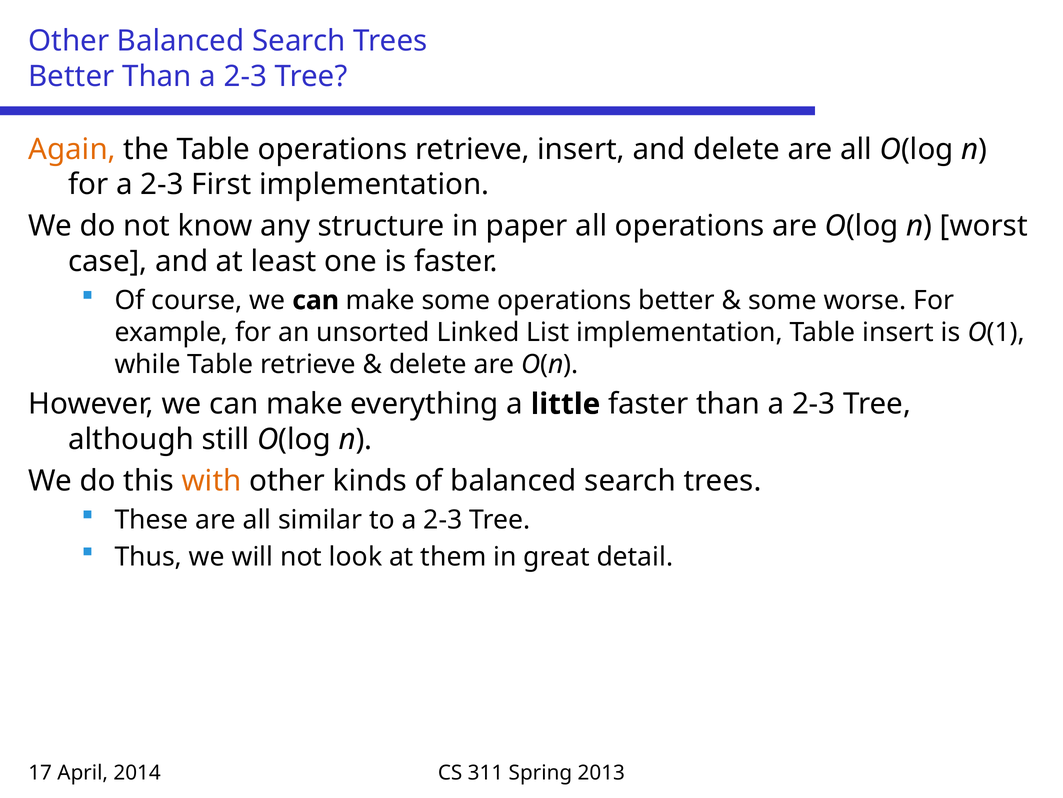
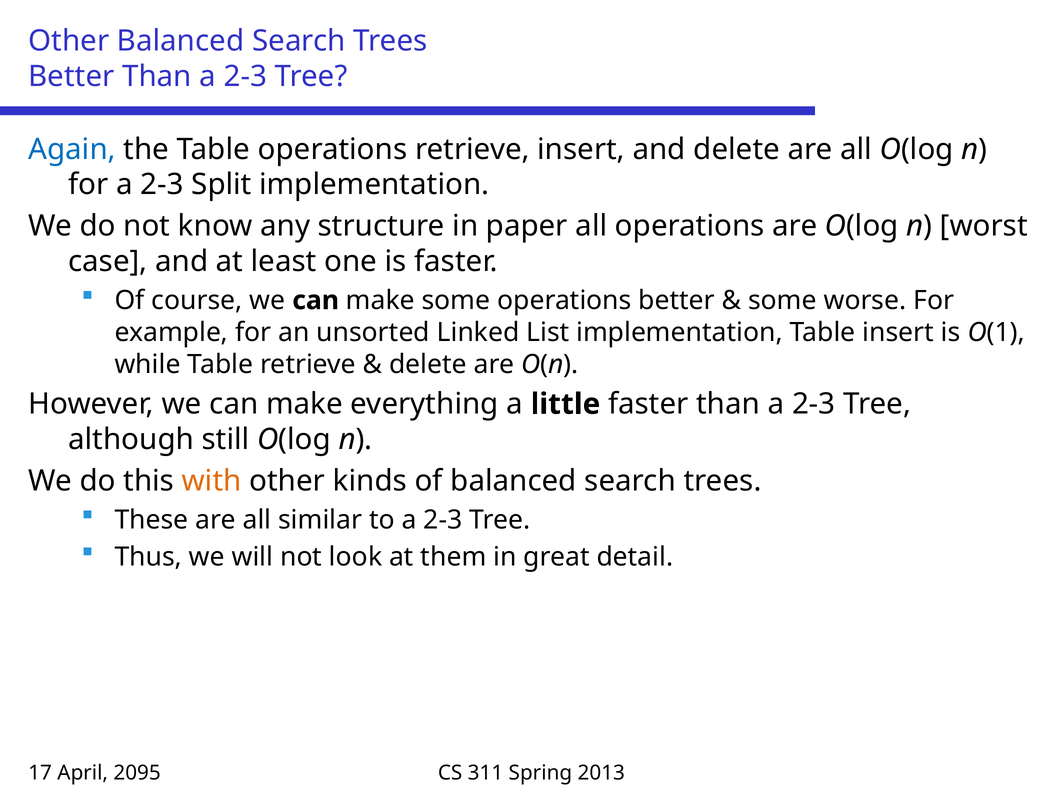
Again colour: orange -> blue
First: First -> Split
2014: 2014 -> 2095
